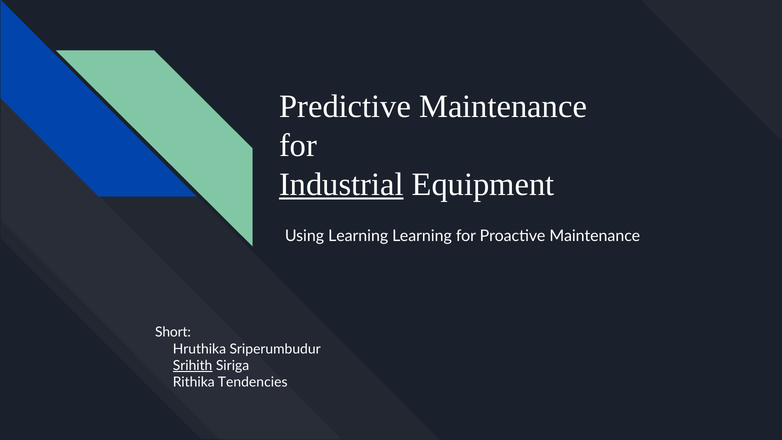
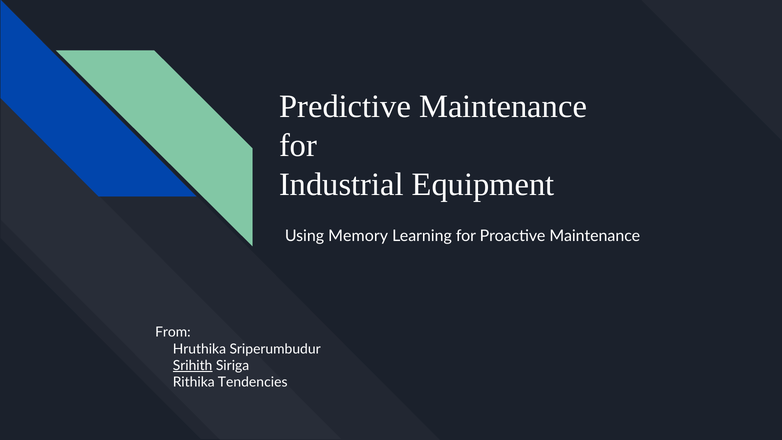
Industrial underline: present -> none
Using Learning: Learning -> Memory
Short: Short -> From
